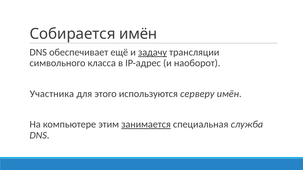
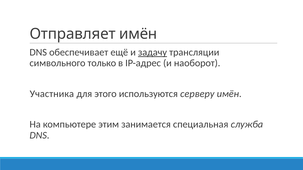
Собирается: Собирается -> Отправляет
класса: класса -> только
занимается underline: present -> none
